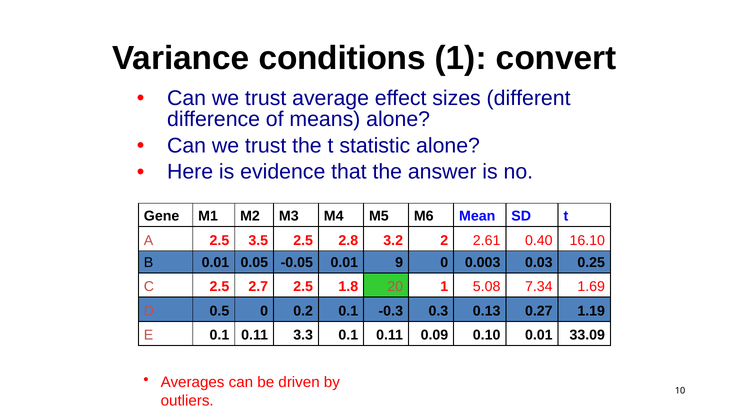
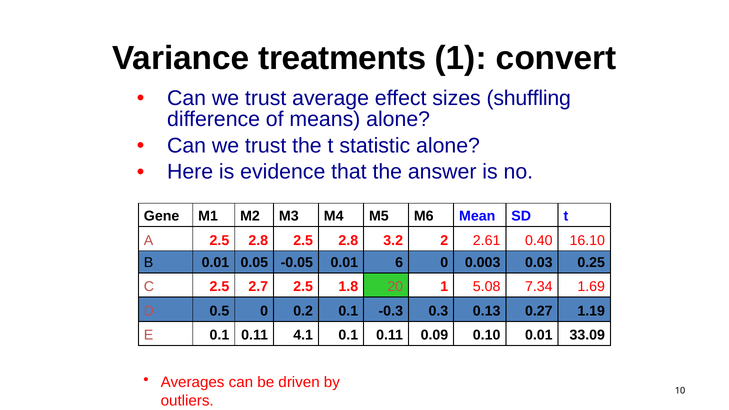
conditions: conditions -> treatments
different: different -> shuffling
A 2.5 3.5: 3.5 -> 2.8
9: 9 -> 6
3.3: 3.3 -> 4.1
